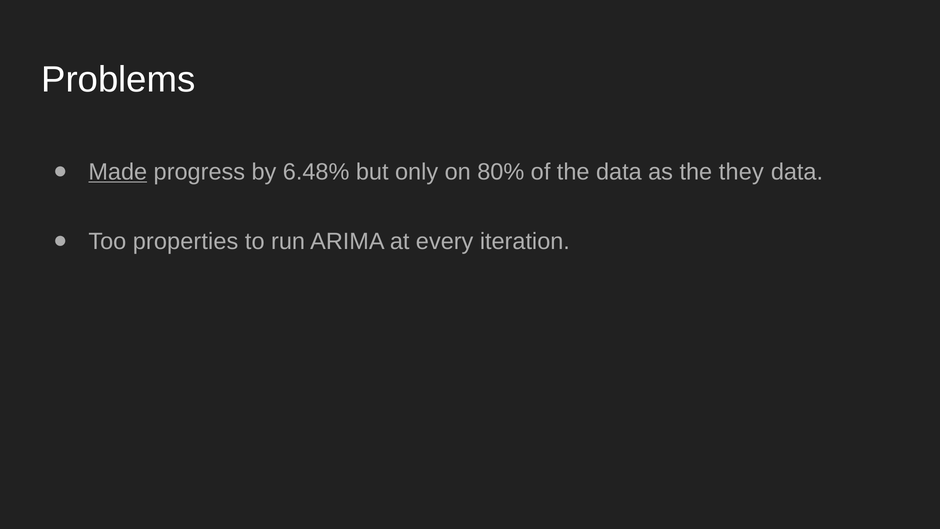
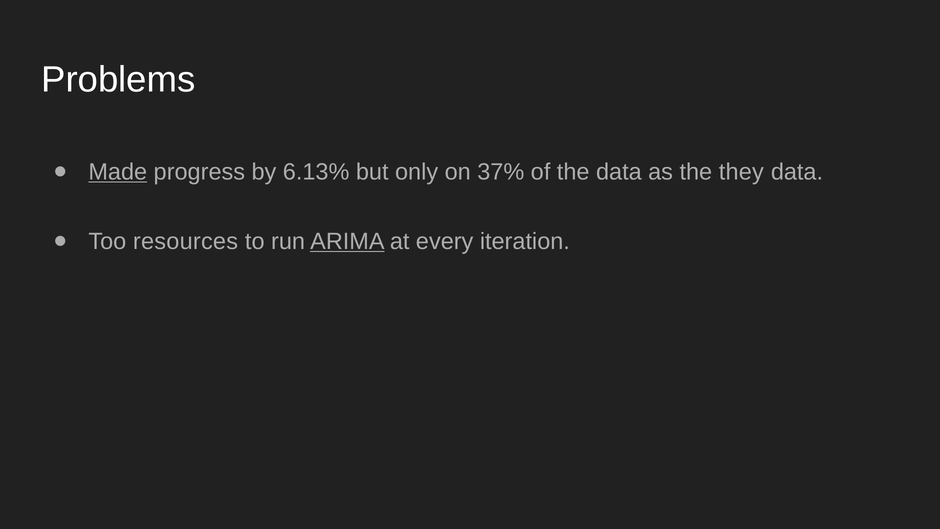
6.48%: 6.48% -> 6.13%
80%: 80% -> 37%
properties: properties -> resources
ARIMA underline: none -> present
